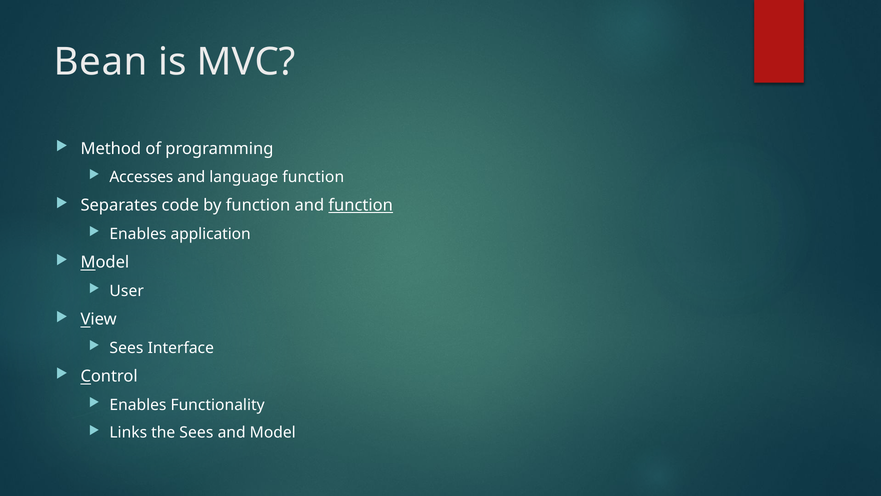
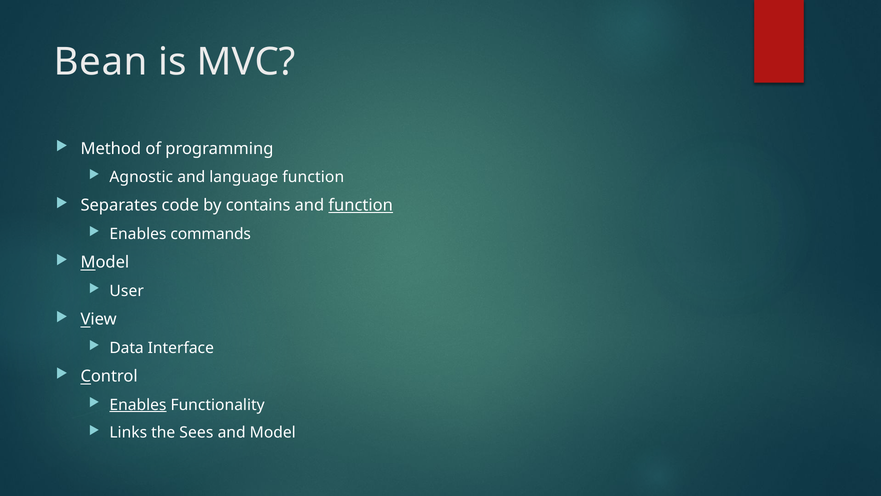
Accesses: Accesses -> Agnostic
by function: function -> contains
application: application -> commands
Sees at (126, 348): Sees -> Data
Enables at (138, 404) underline: none -> present
